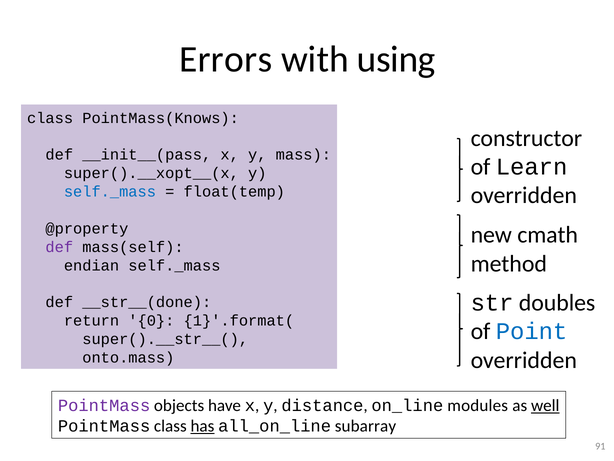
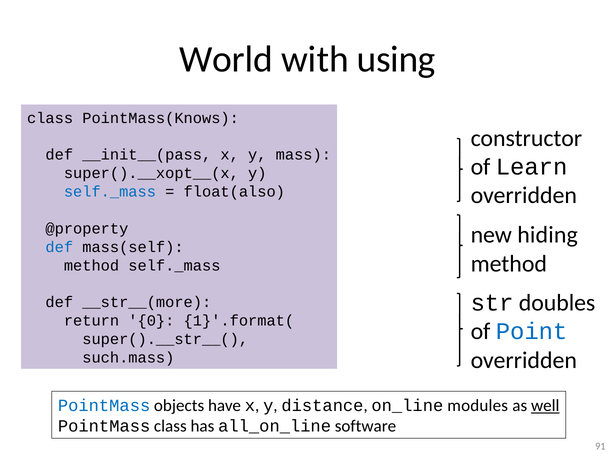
Errors: Errors -> World
float(temp: float(temp -> float(also
cmath: cmath -> hiding
def at (59, 247) colour: purple -> blue
endian at (92, 265): endian -> method
__str__(done: __str__(done -> __str__(more
onto.mass: onto.mass -> such.mass
PointMass at (104, 405) colour: purple -> blue
has underline: present -> none
subarray: subarray -> software
